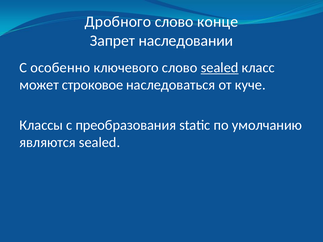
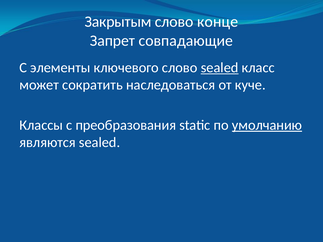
Дробного: Дробного -> Закрытым
наследовании: наследовании -> совпадающие
особенно: особенно -> элементы
строковое: строковое -> сократить
умолчанию underline: none -> present
